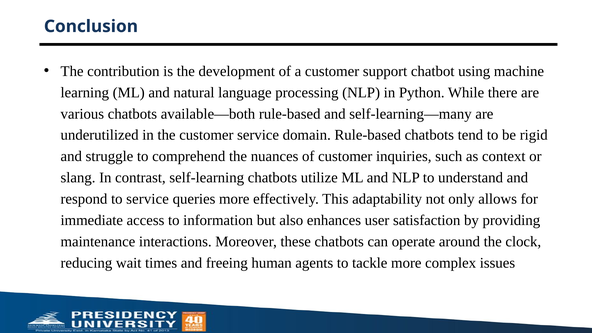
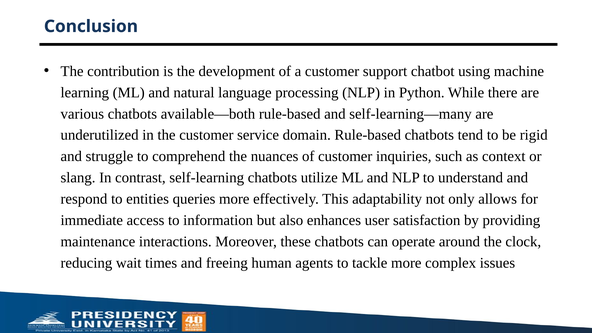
to service: service -> entities
